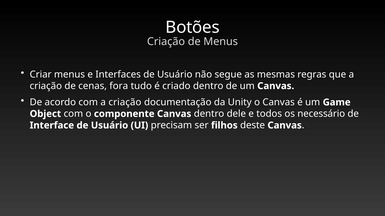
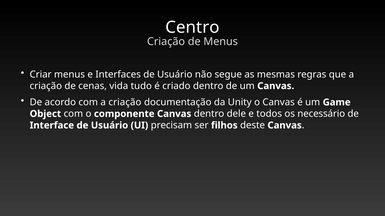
Botões: Botões -> Centro
fora: fora -> vida
